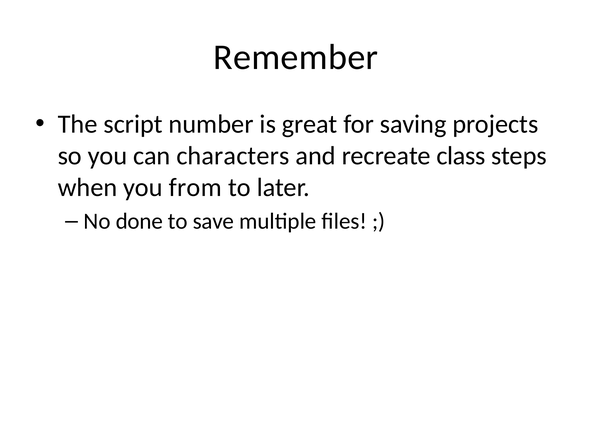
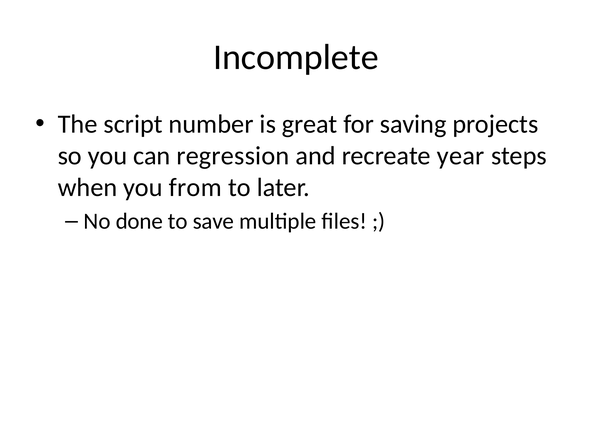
Remember: Remember -> Incomplete
characters: characters -> regression
class: class -> year
